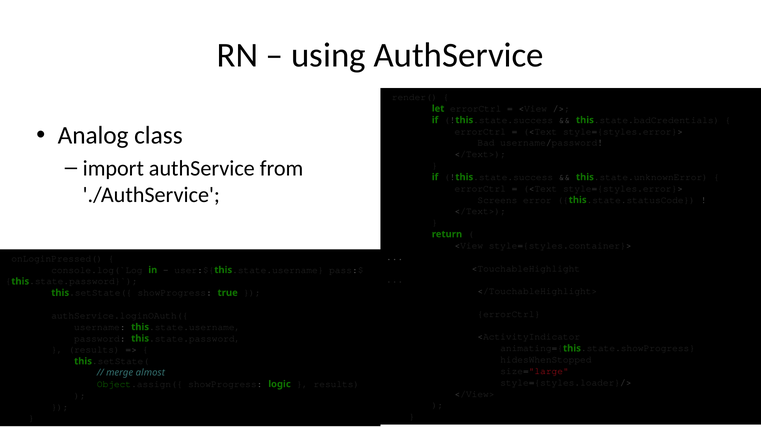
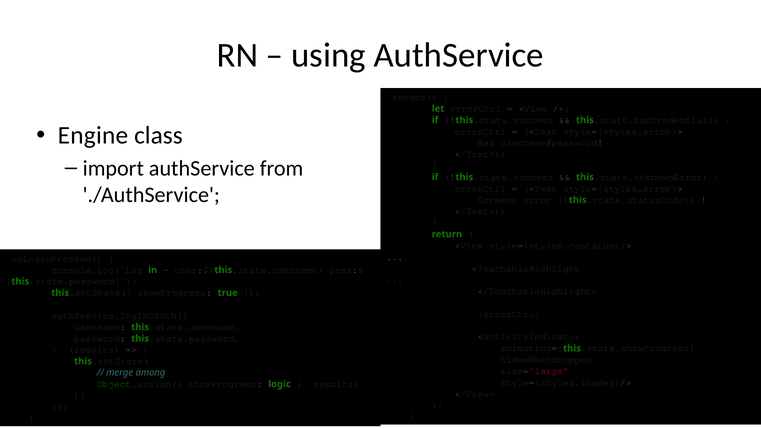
Analog: Analog -> Engine
almost: almost -> among
